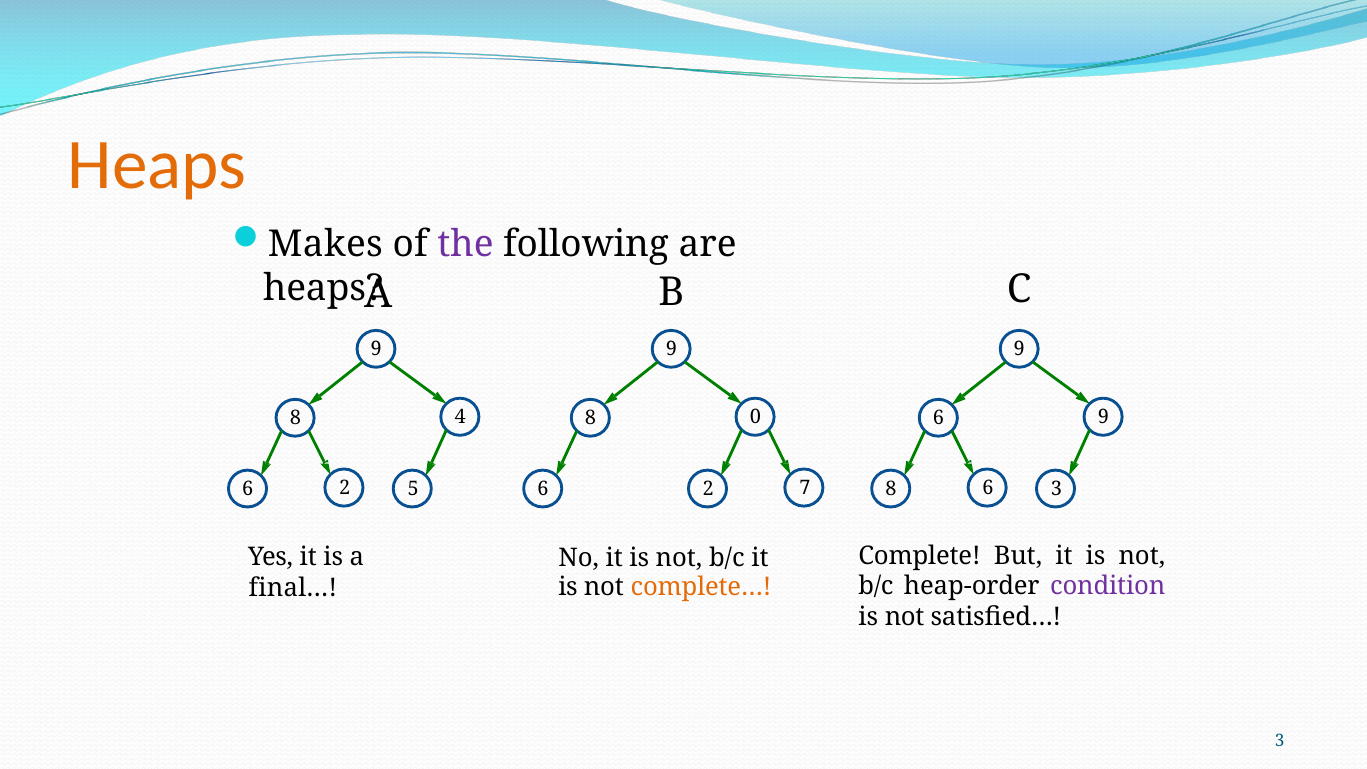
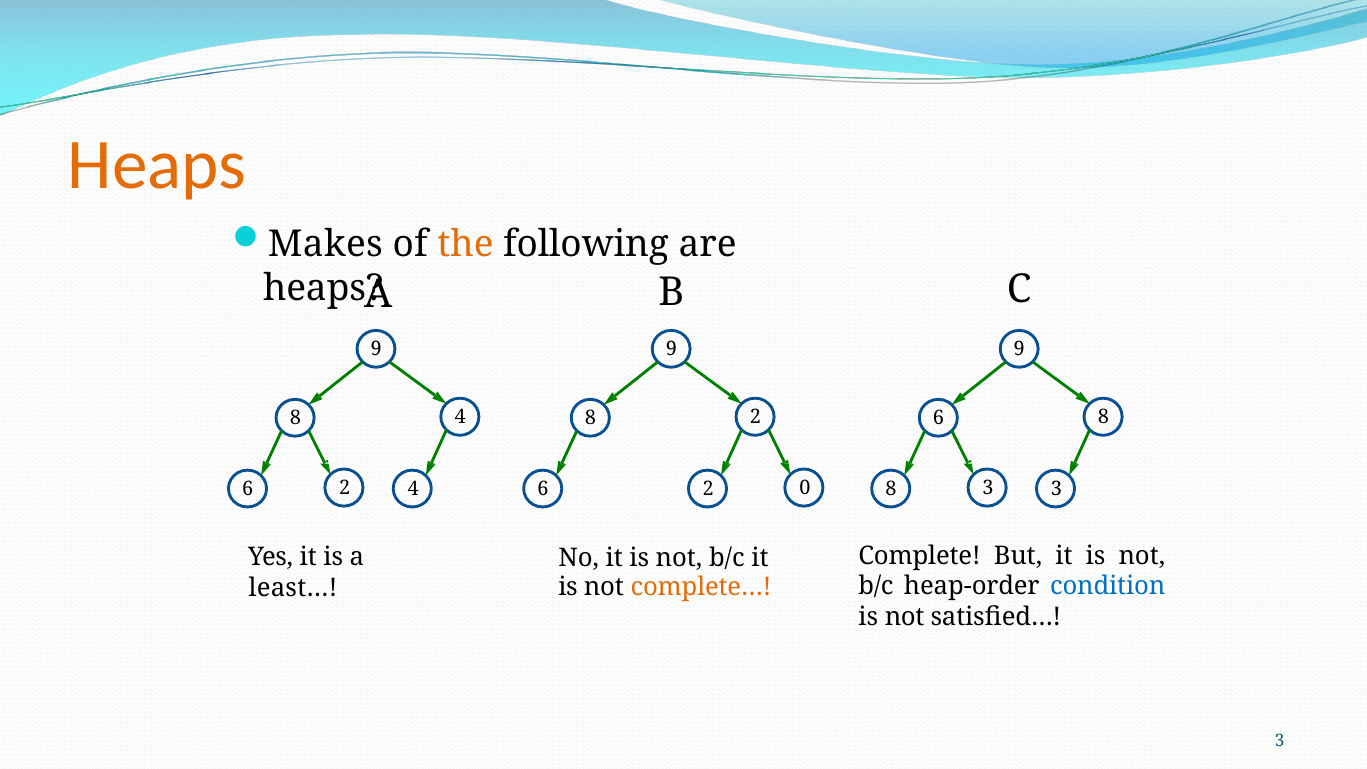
the colour: purple -> orange
8 0: 0 -> 2
6 9: 9 -> 8
2 5: 5 -> 4
7: 7 -> 0
8 6: 6 -> 3
condition colour: purple -> blue
final…: final… -> least…
